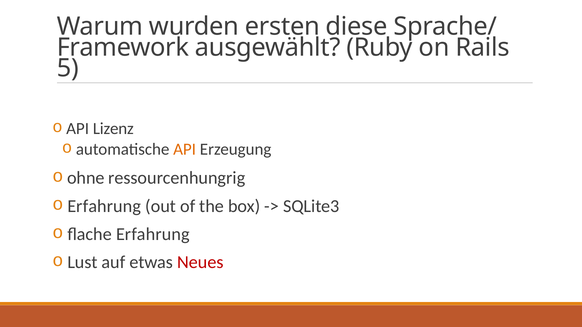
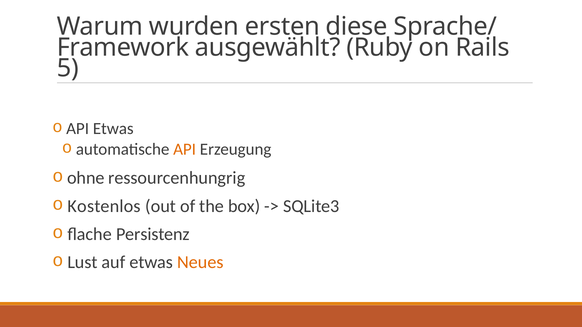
API Lizenz: Lizenz -> Etwas
Erfahrung at (104, 206): Erfahrung -> Kostenlos
flache Erfahrung: Erfahrung -> Persistenz
Neues colour: red -> orange
